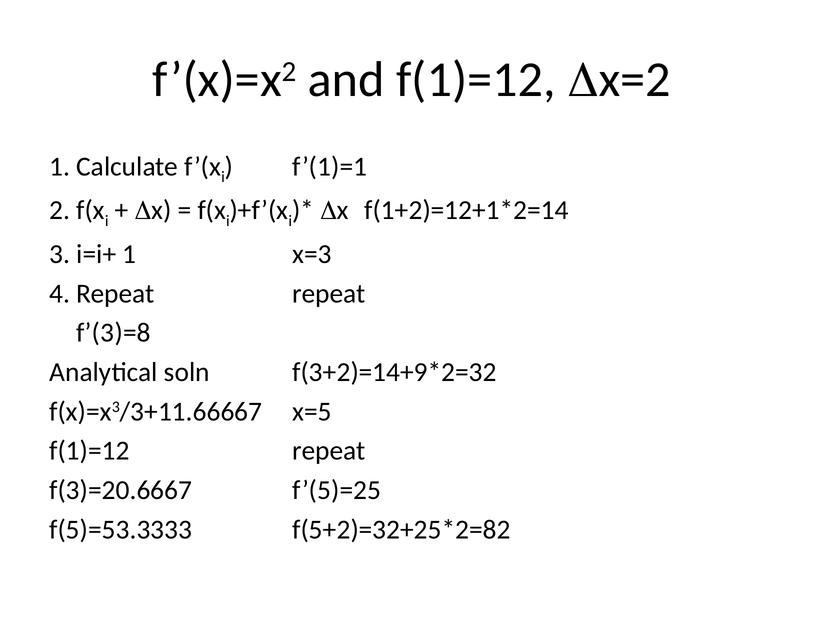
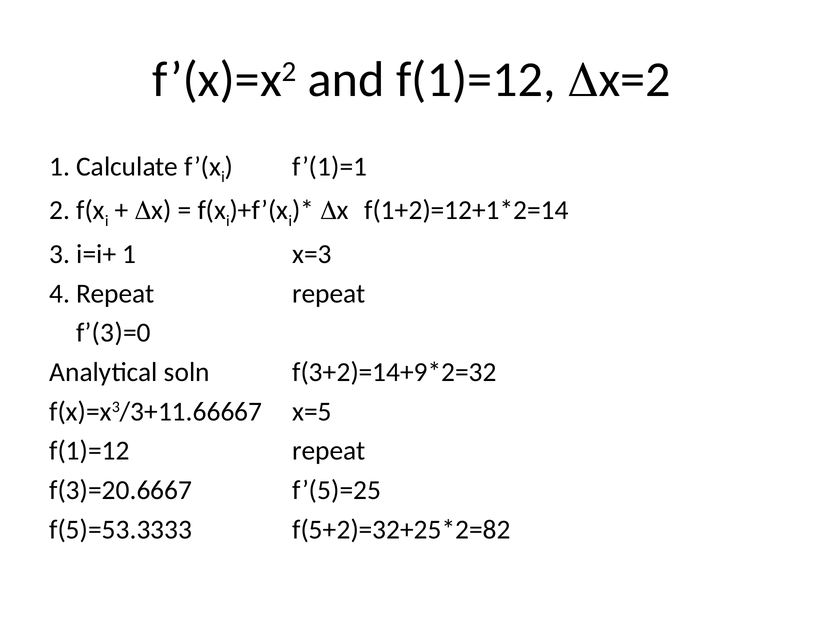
f’(3)=8: f’(3)=8 -> f’(3)=0
